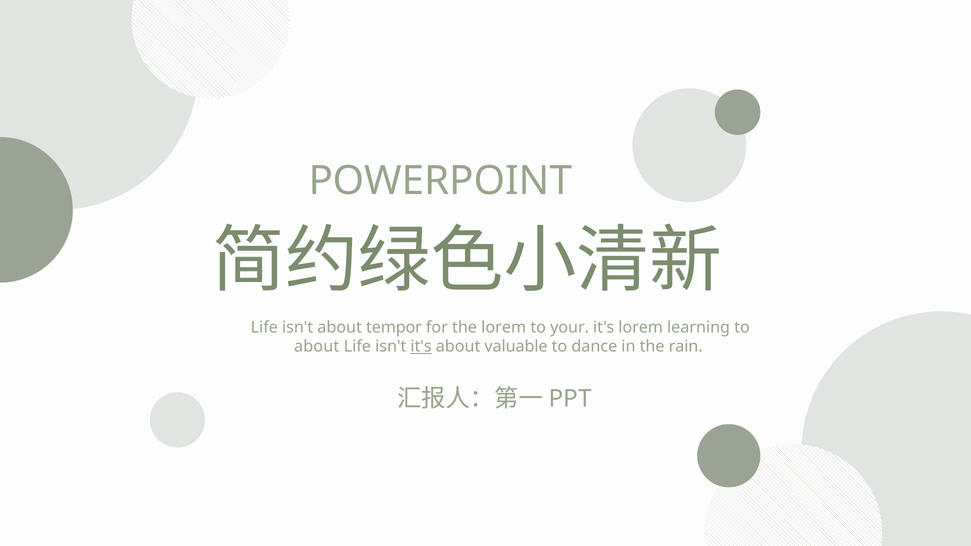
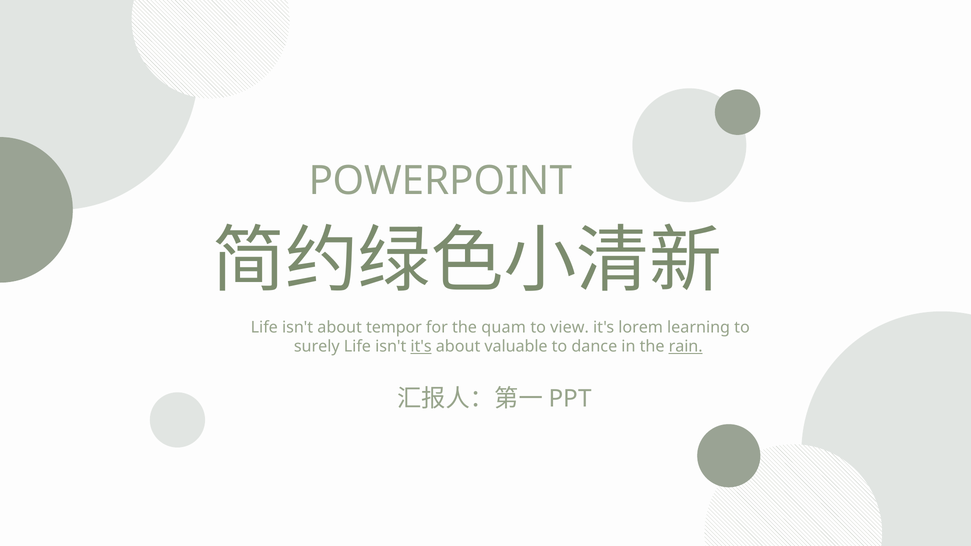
the lorem: lorem -> quam
your: your -> view
about at (317, 347): about -> surely
rain underline: none -> present
